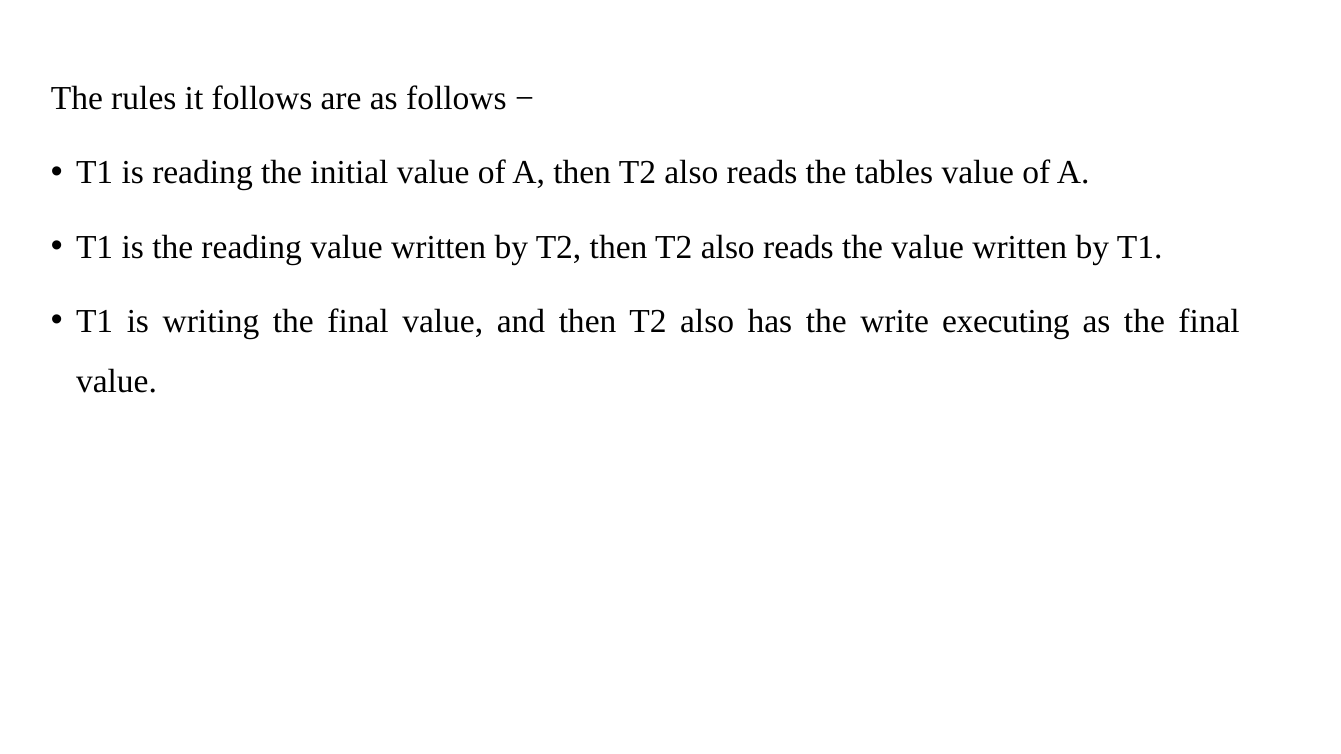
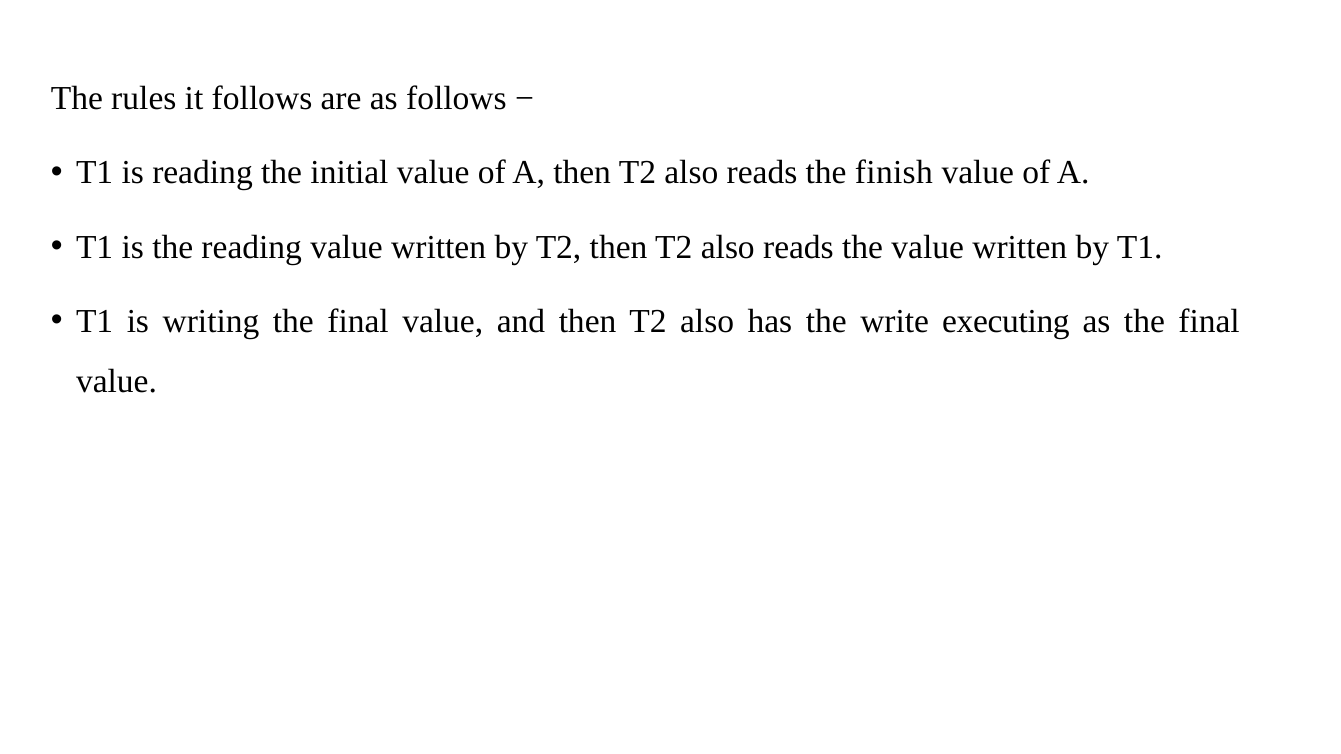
tables: tables -> finish
